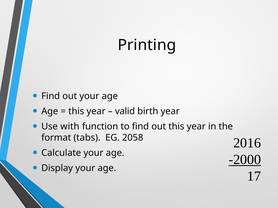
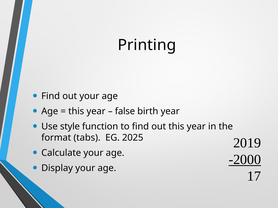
valid: valid -> false
with: with -> style
2058: 2058 -> 2025
2016: 2016 -> 2019
